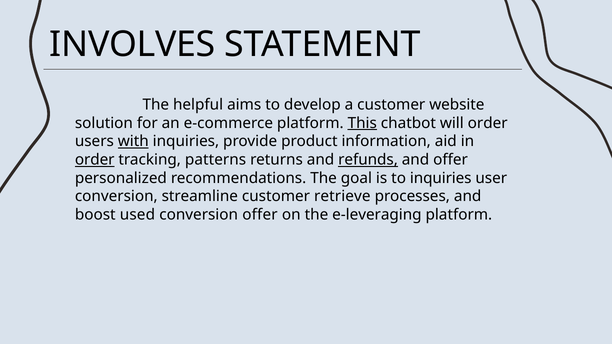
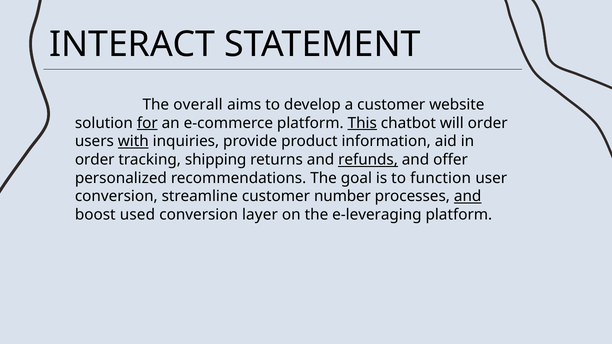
INVOLVES: INVOLVES -> INTERACT
helpful: helpful -> overall
for underline: none -> present
order at (95, 160) underline: present -> none
patterns: patterns -> shipping
to inquiries: inquiries -> function
retrieve: retrieve -> number
and at (468, 197) underline: none -> present
conversion offer: offer -> layer
